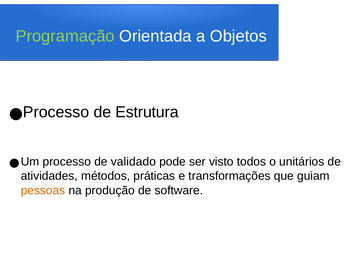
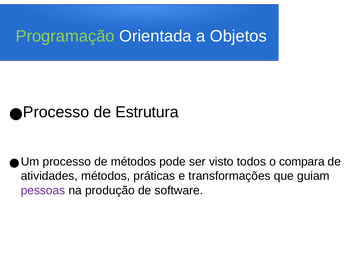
de validado: validado -> métodos
unitários: unitários -> compara
pessoas colour: orange -> purple
